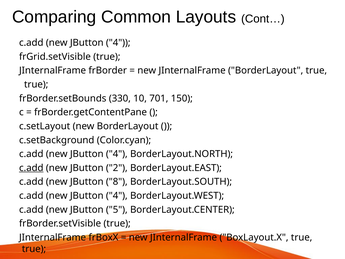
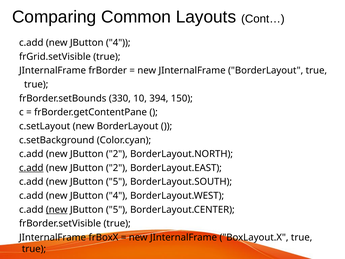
701: 701 -> 394
4 at (117, 154): 4 -> 2
8 at (117, 182): 8 -> 5
new at (57, 209) underline: none -> present
